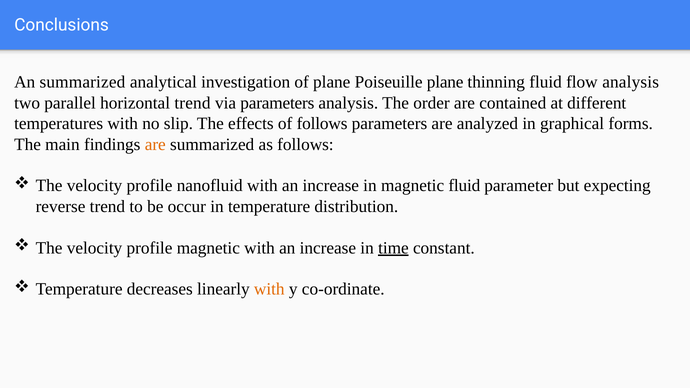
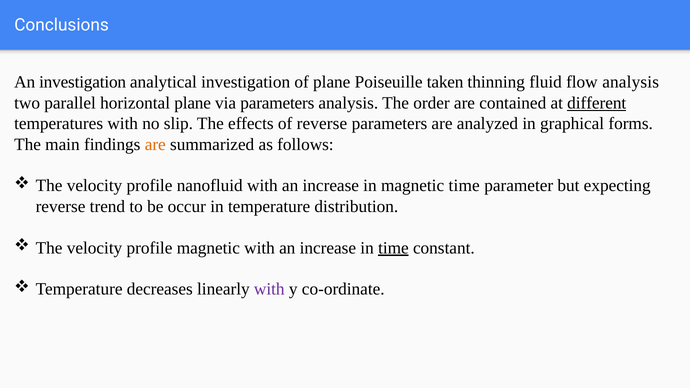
An summarized: summarized -> investigation
Poiseuille plane: plane -> taken
horizontal trend: trend -> plane
different underline: none -> present
of follows: follows -> reverse
magnetic fluid: fluid -> time
with at (269, 289) colour: orange -> purple
